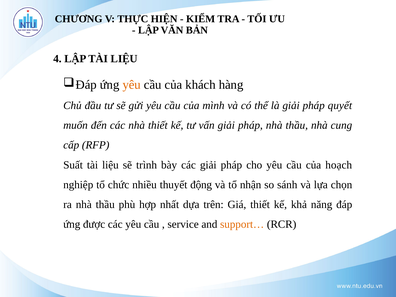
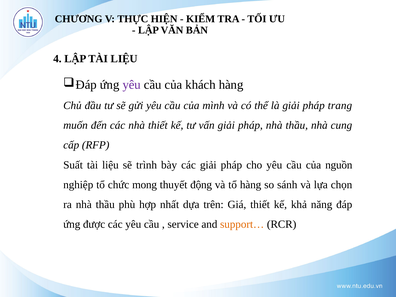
yêu at (132, 85) colour: orange -> purple
quyết: quyết -> trang
hoạch: hoạch -> nguồn
nhiều: nhiều -> mong
tổ nhận: nhận -> hàng
